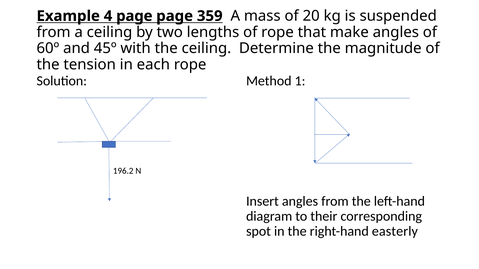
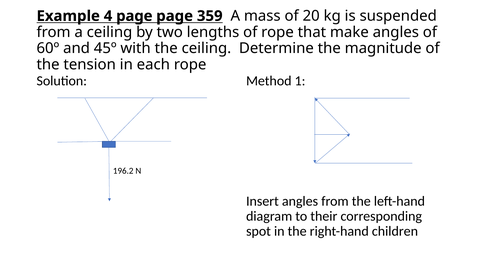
easterly: easterly -> children
